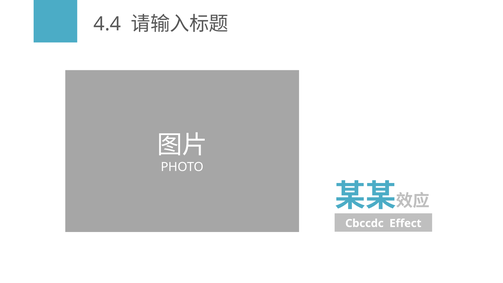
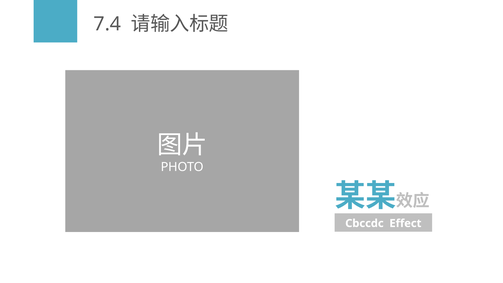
4.4: 4.4 -> 7.4
